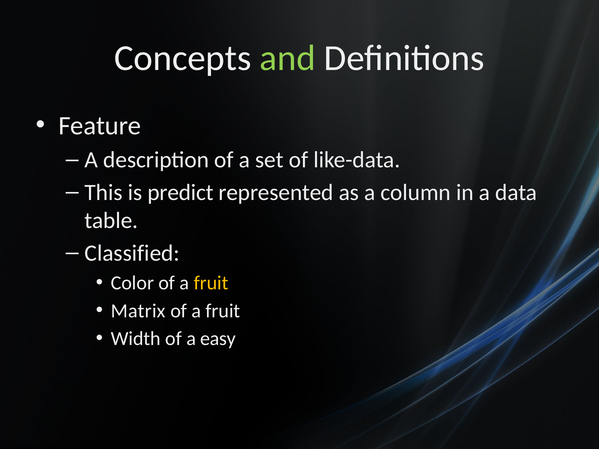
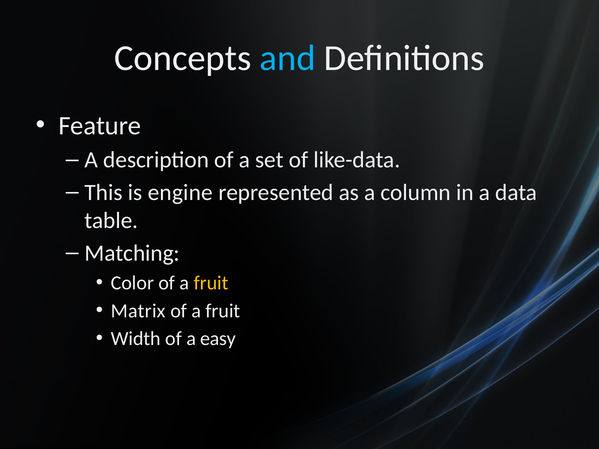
and colour: light green -> light blue
predict: predict -> engine
Classified: Classified -> Matching
